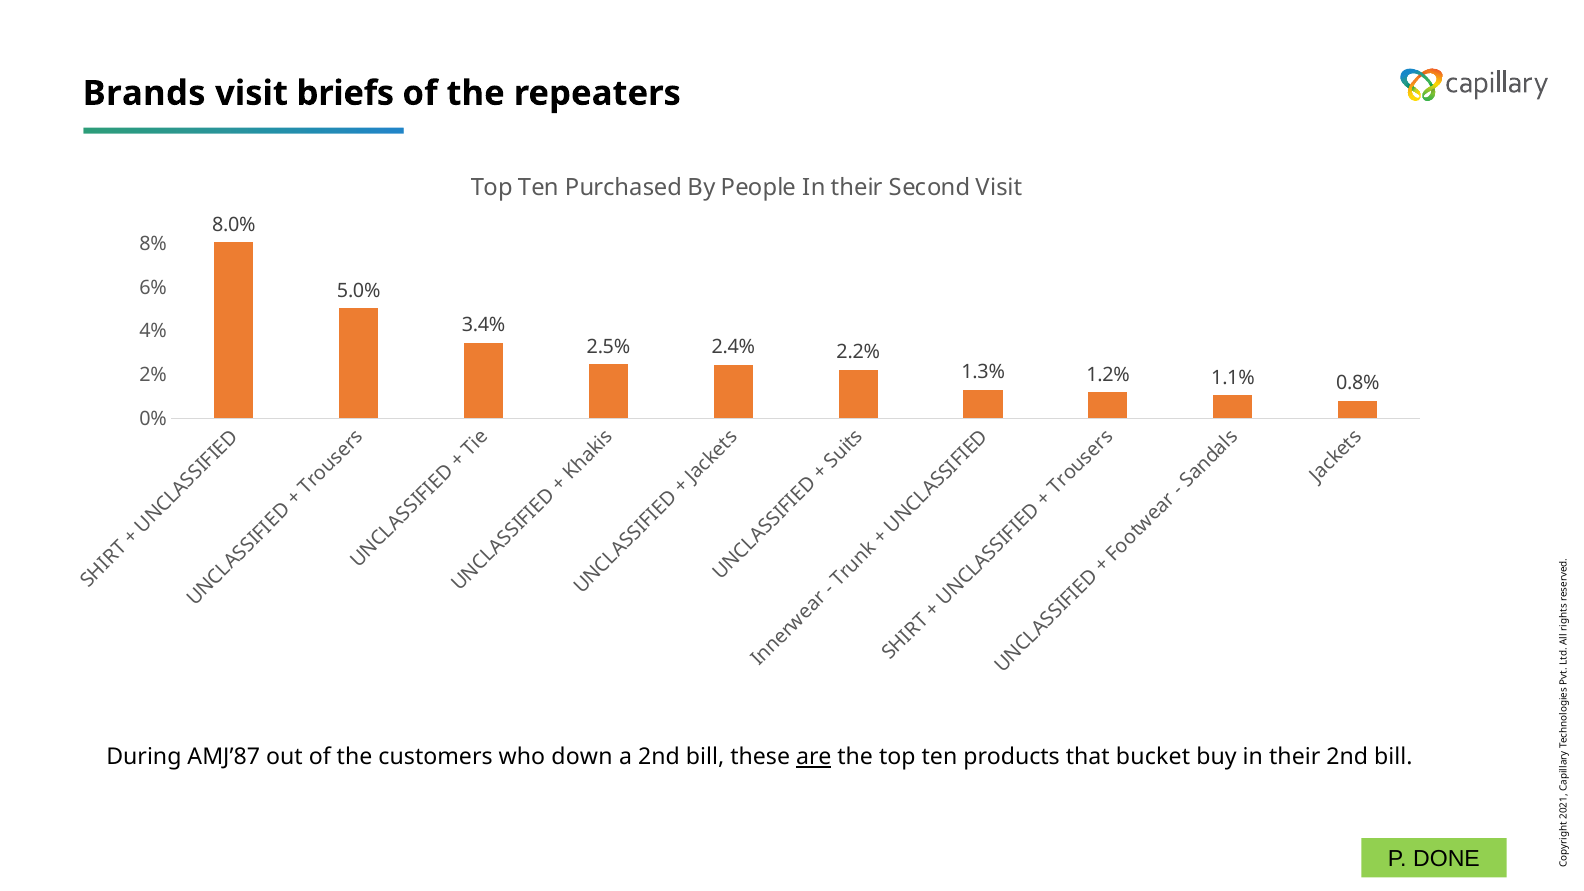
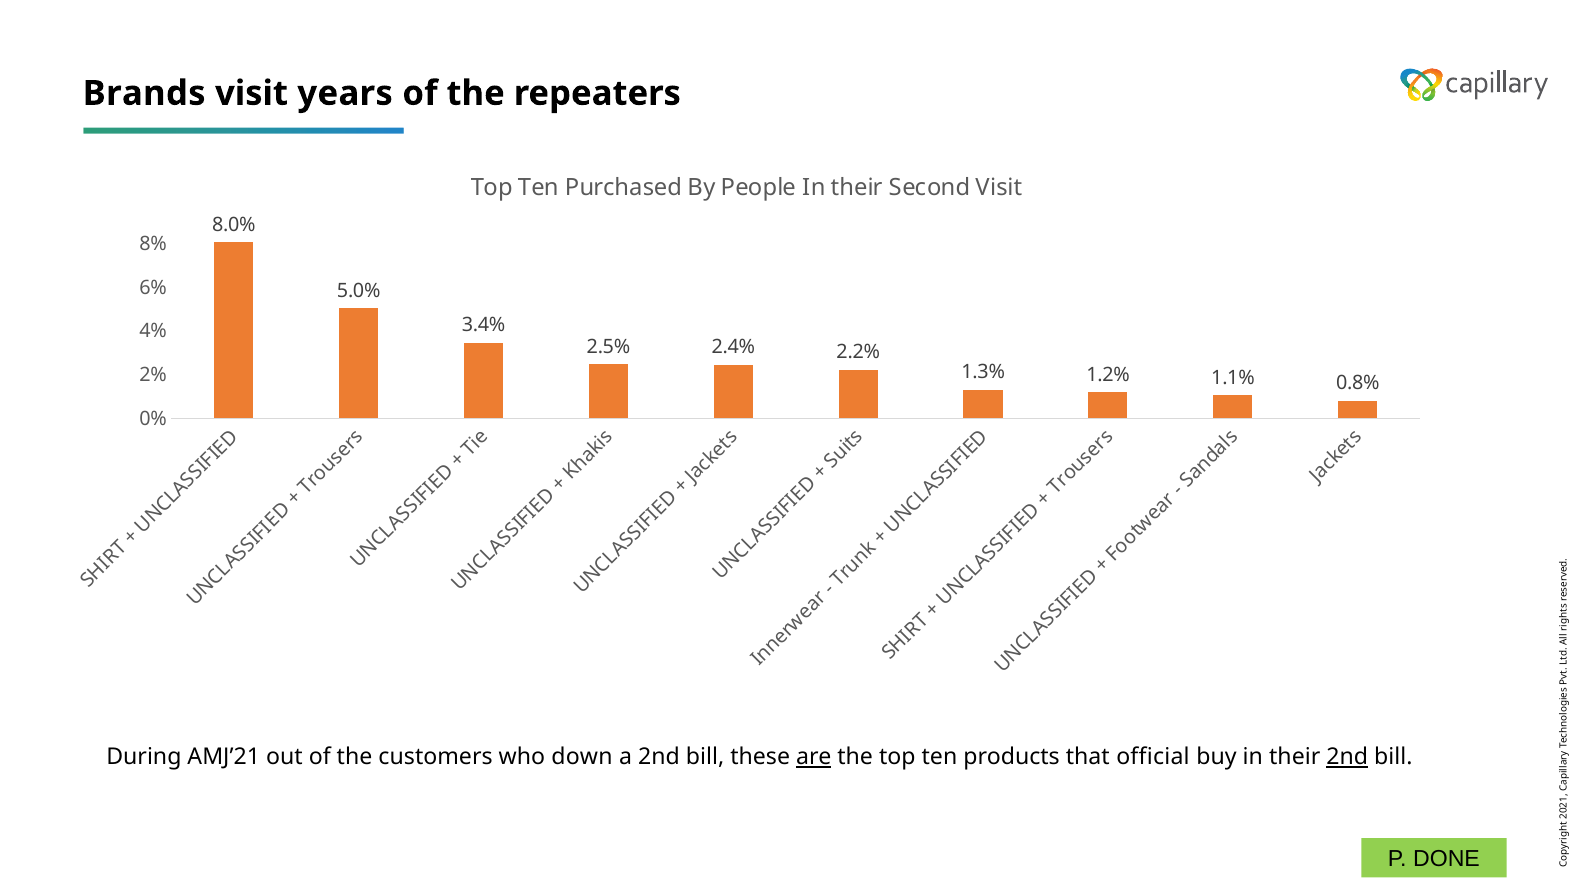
briefs: briefs -> years
AMJ’87: AMJ’87 -> AMJ’21
bucket: bucket -> official
2nd at (1347, 757) underline: none -> present
